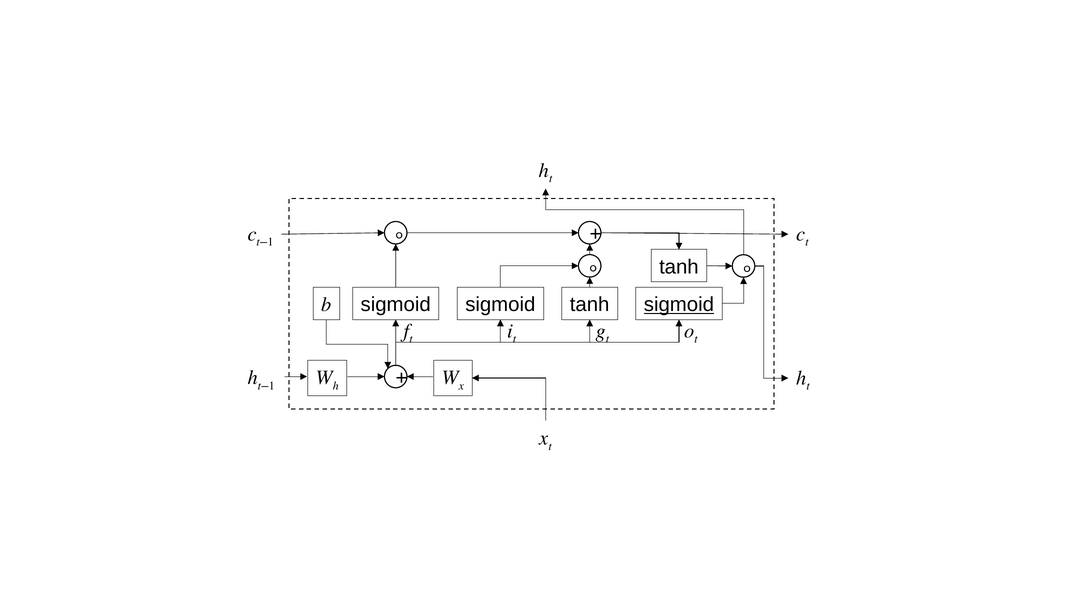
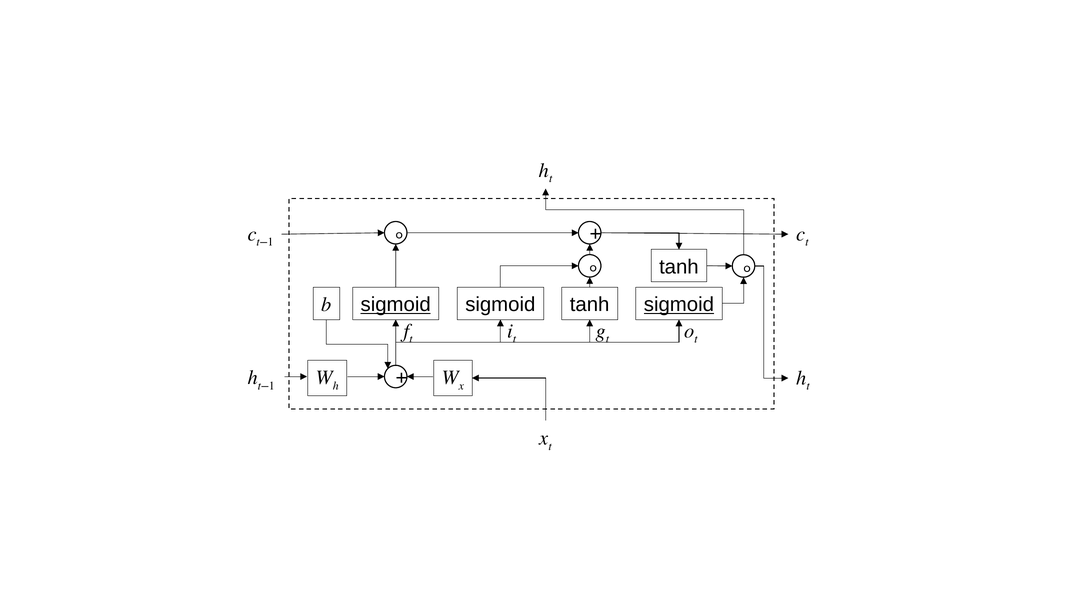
sigmoid at (396, 305) underline: none -> present
